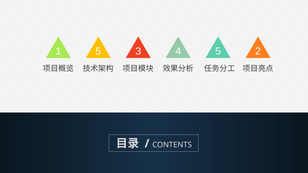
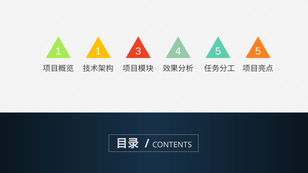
1 5: 5 -> 1
5 2: 2 -> 5
